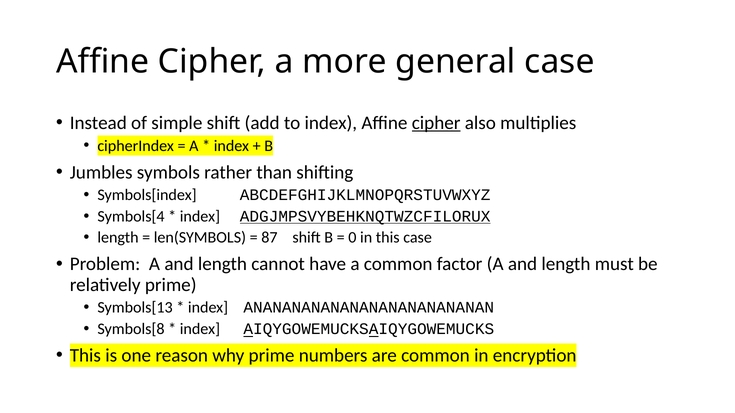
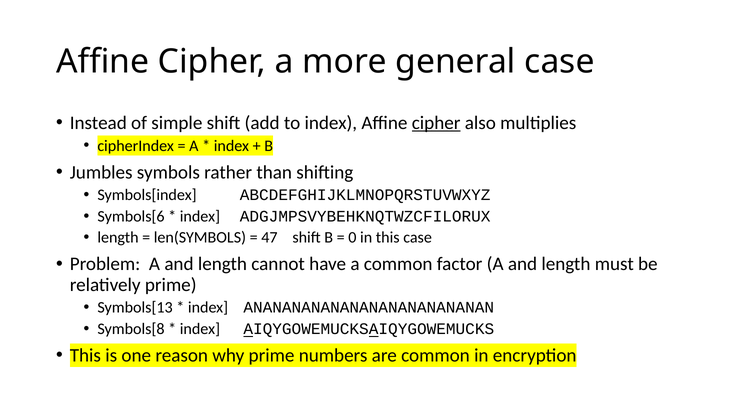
Symbols[4: Symbols[4 -> Symbols[6
ADGJMPSVYBEHKNQTWZCFILORUX underline: present -> none
87: 87 -> 47
